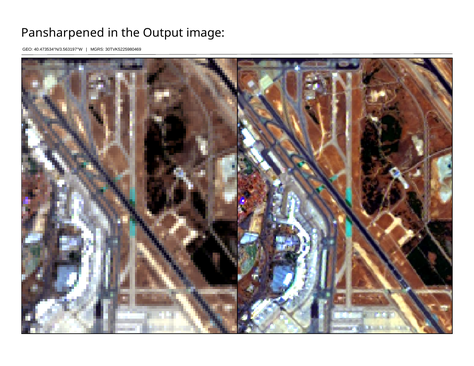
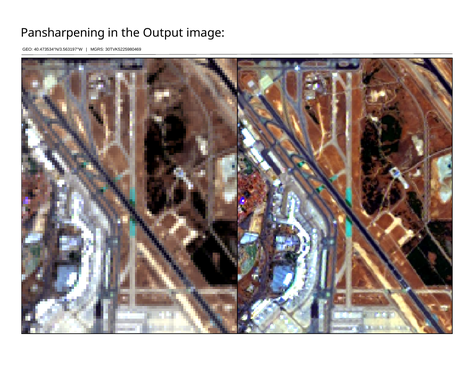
Pansharpened: Pansharpened -> Pansharpening
